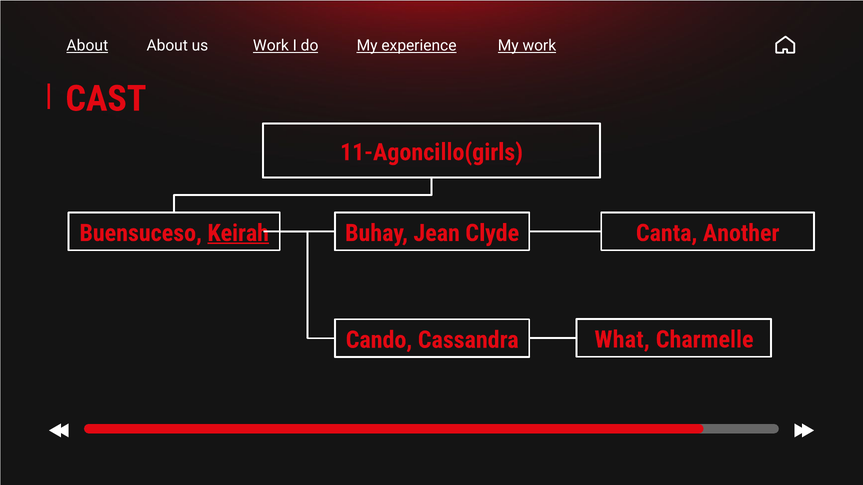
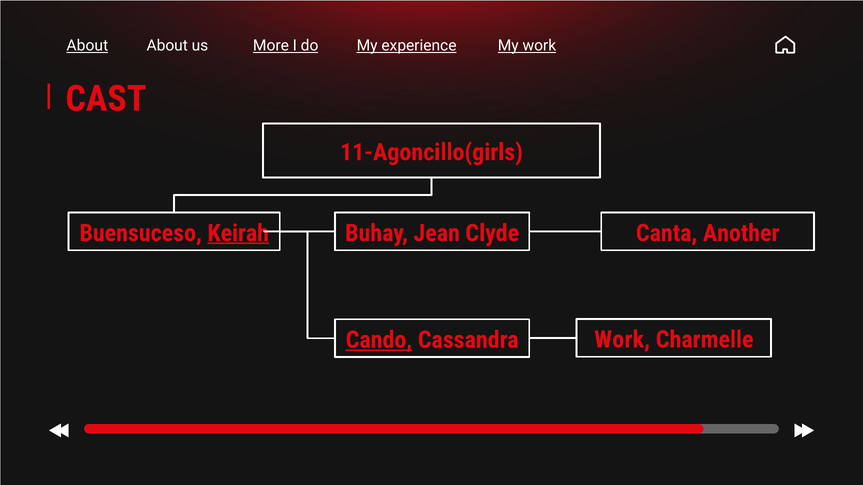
us Work: Work -> More
Cando underline: none -> present
Cassandra What: What -> Work
